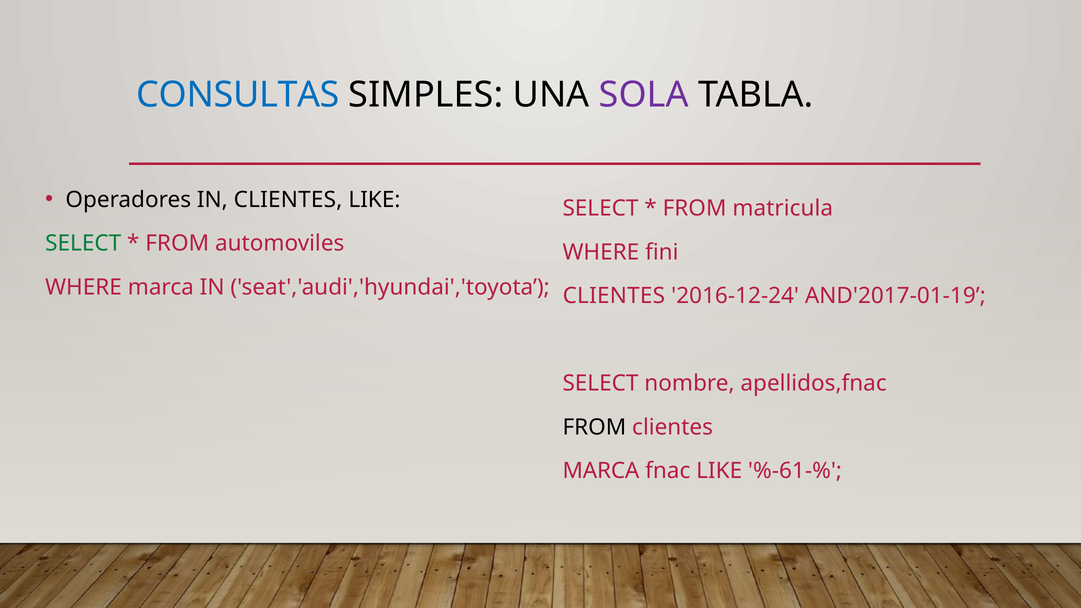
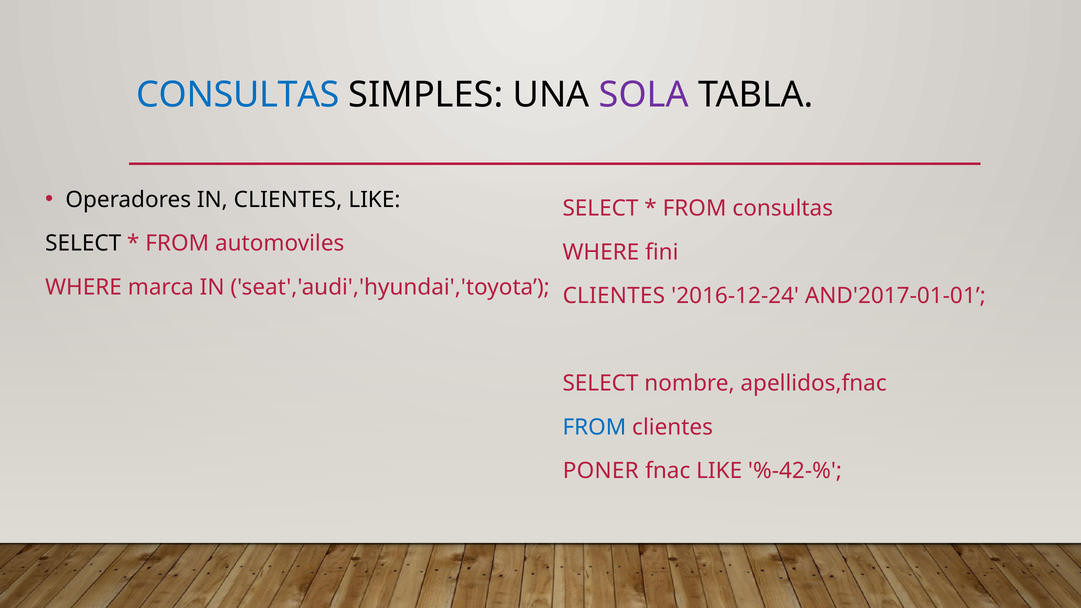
FROM matricula: matricula -> consultas
SELECT at (83, 244) colour: green -> black
AND'2017-01-19: AND'2017-01-19 -> AND'2017-01-01
FROM at (594, 427) colour: black -> blue
MARCA at (601, 471): MARCA -> PONER
%-61-%: %-61-% -> %-42-%
